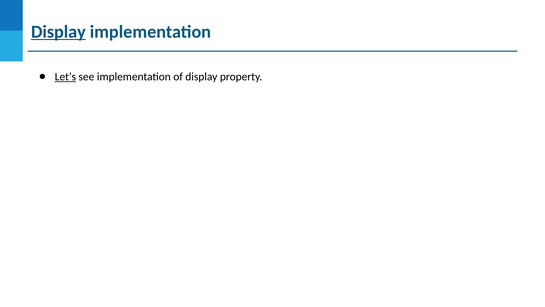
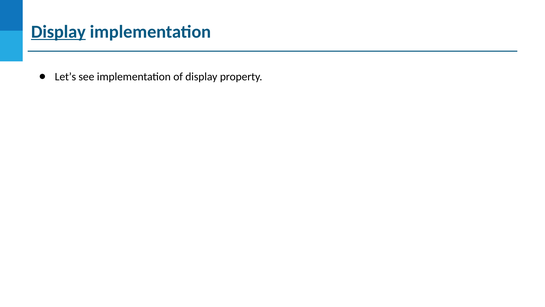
Let’s underline: present -> none
